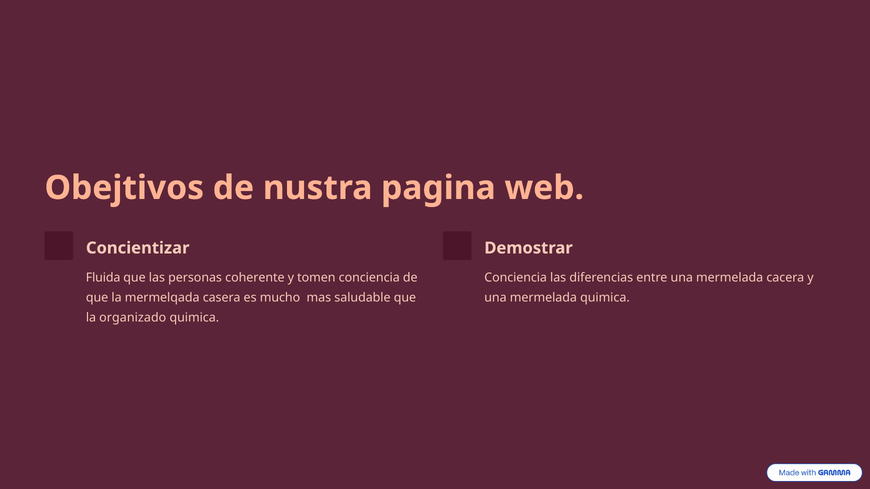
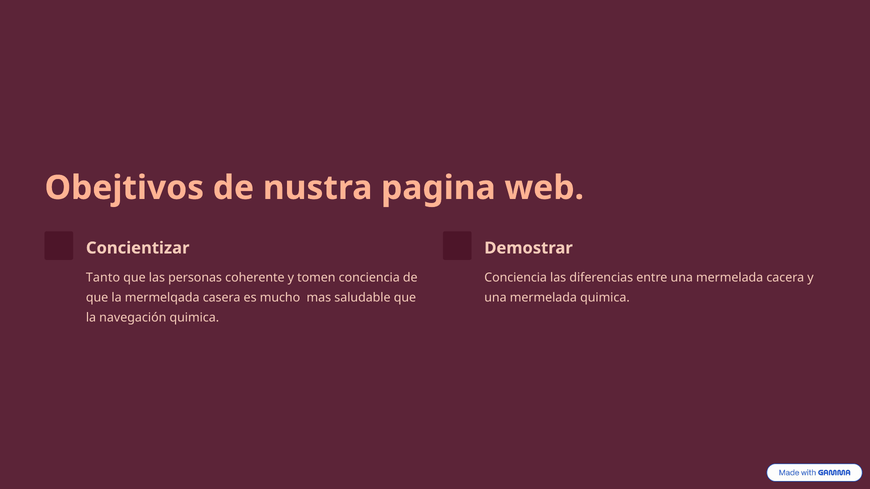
Fluida: Fluida -> Tanto
organizado: organizado -> navegación
